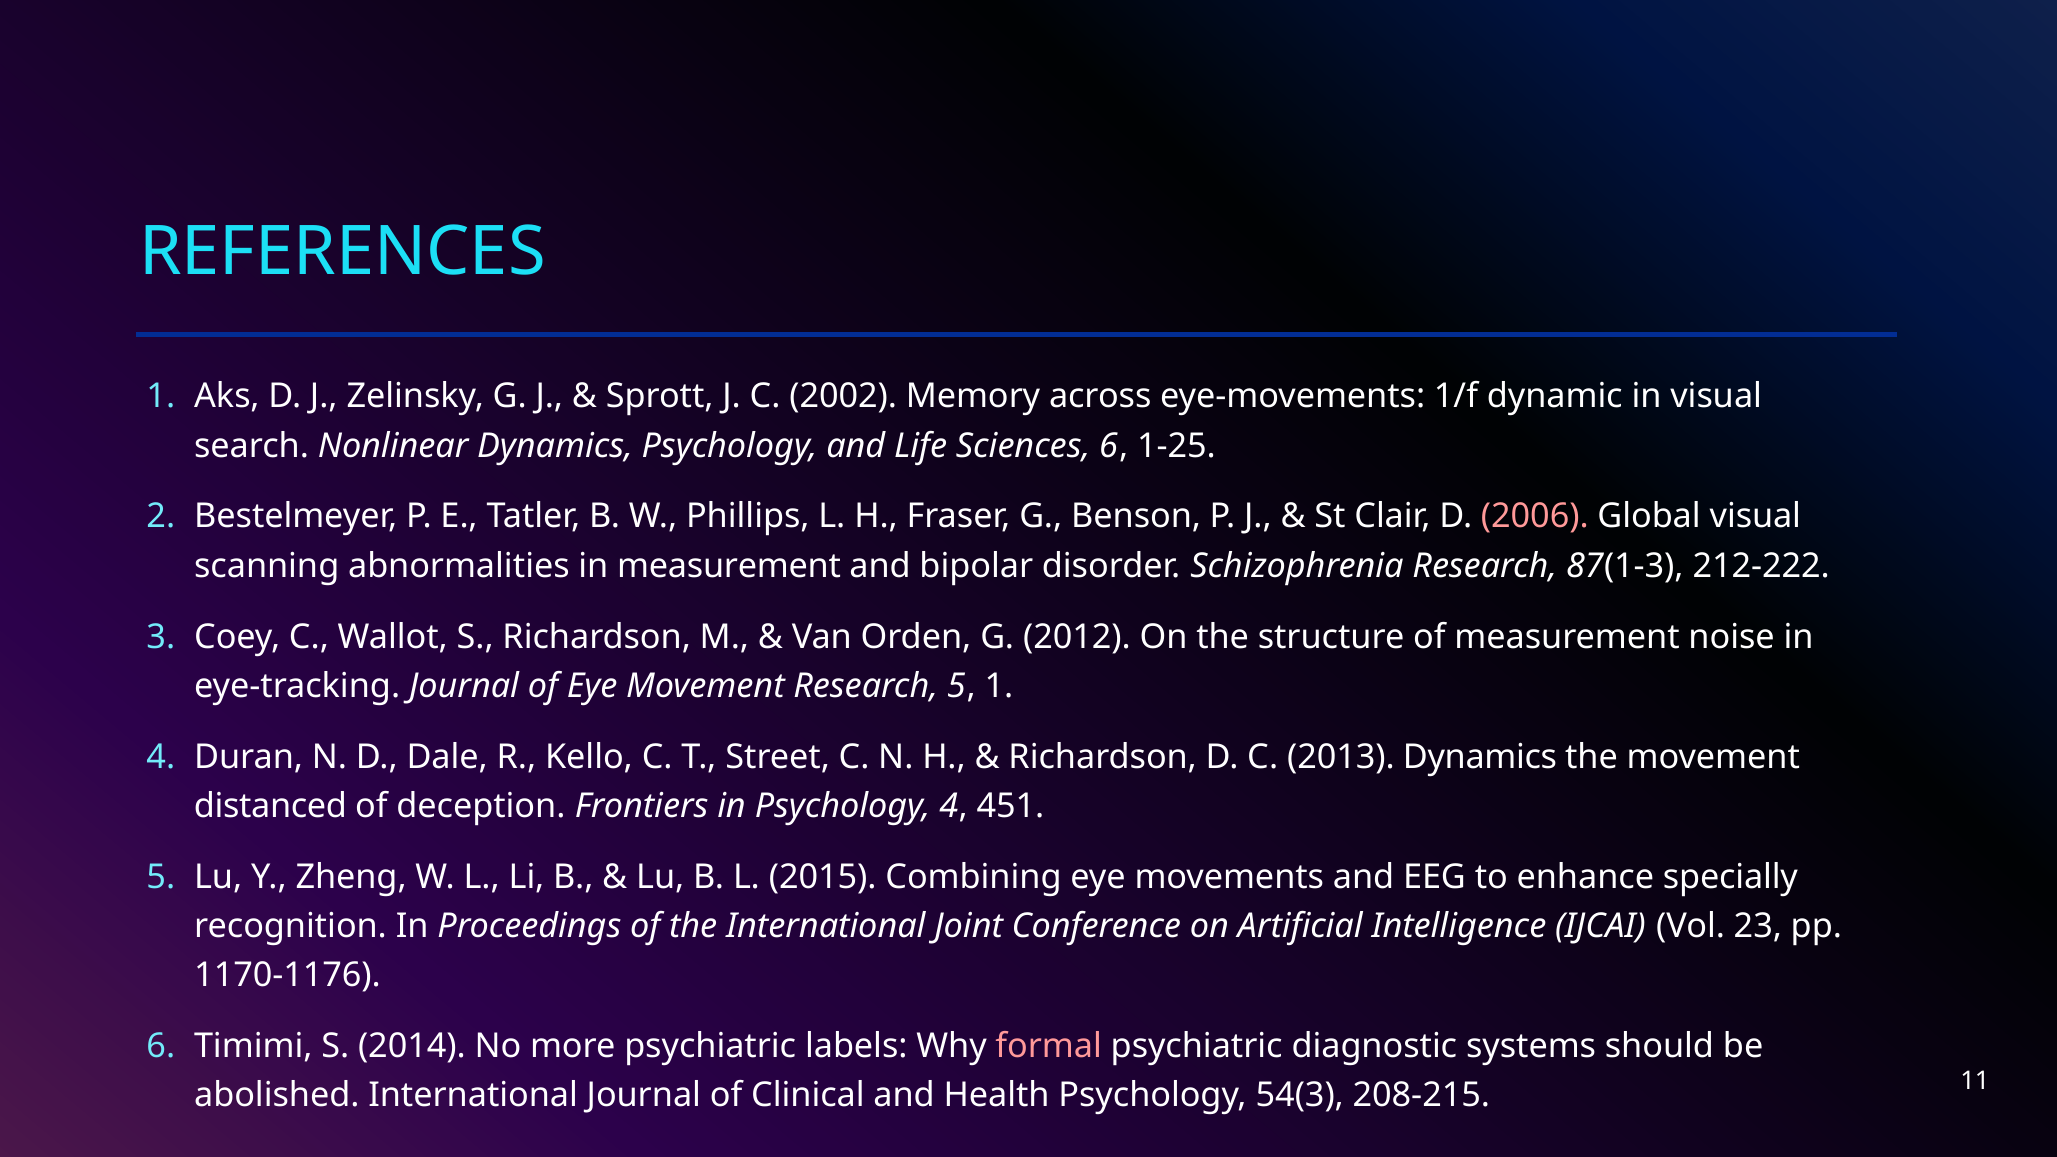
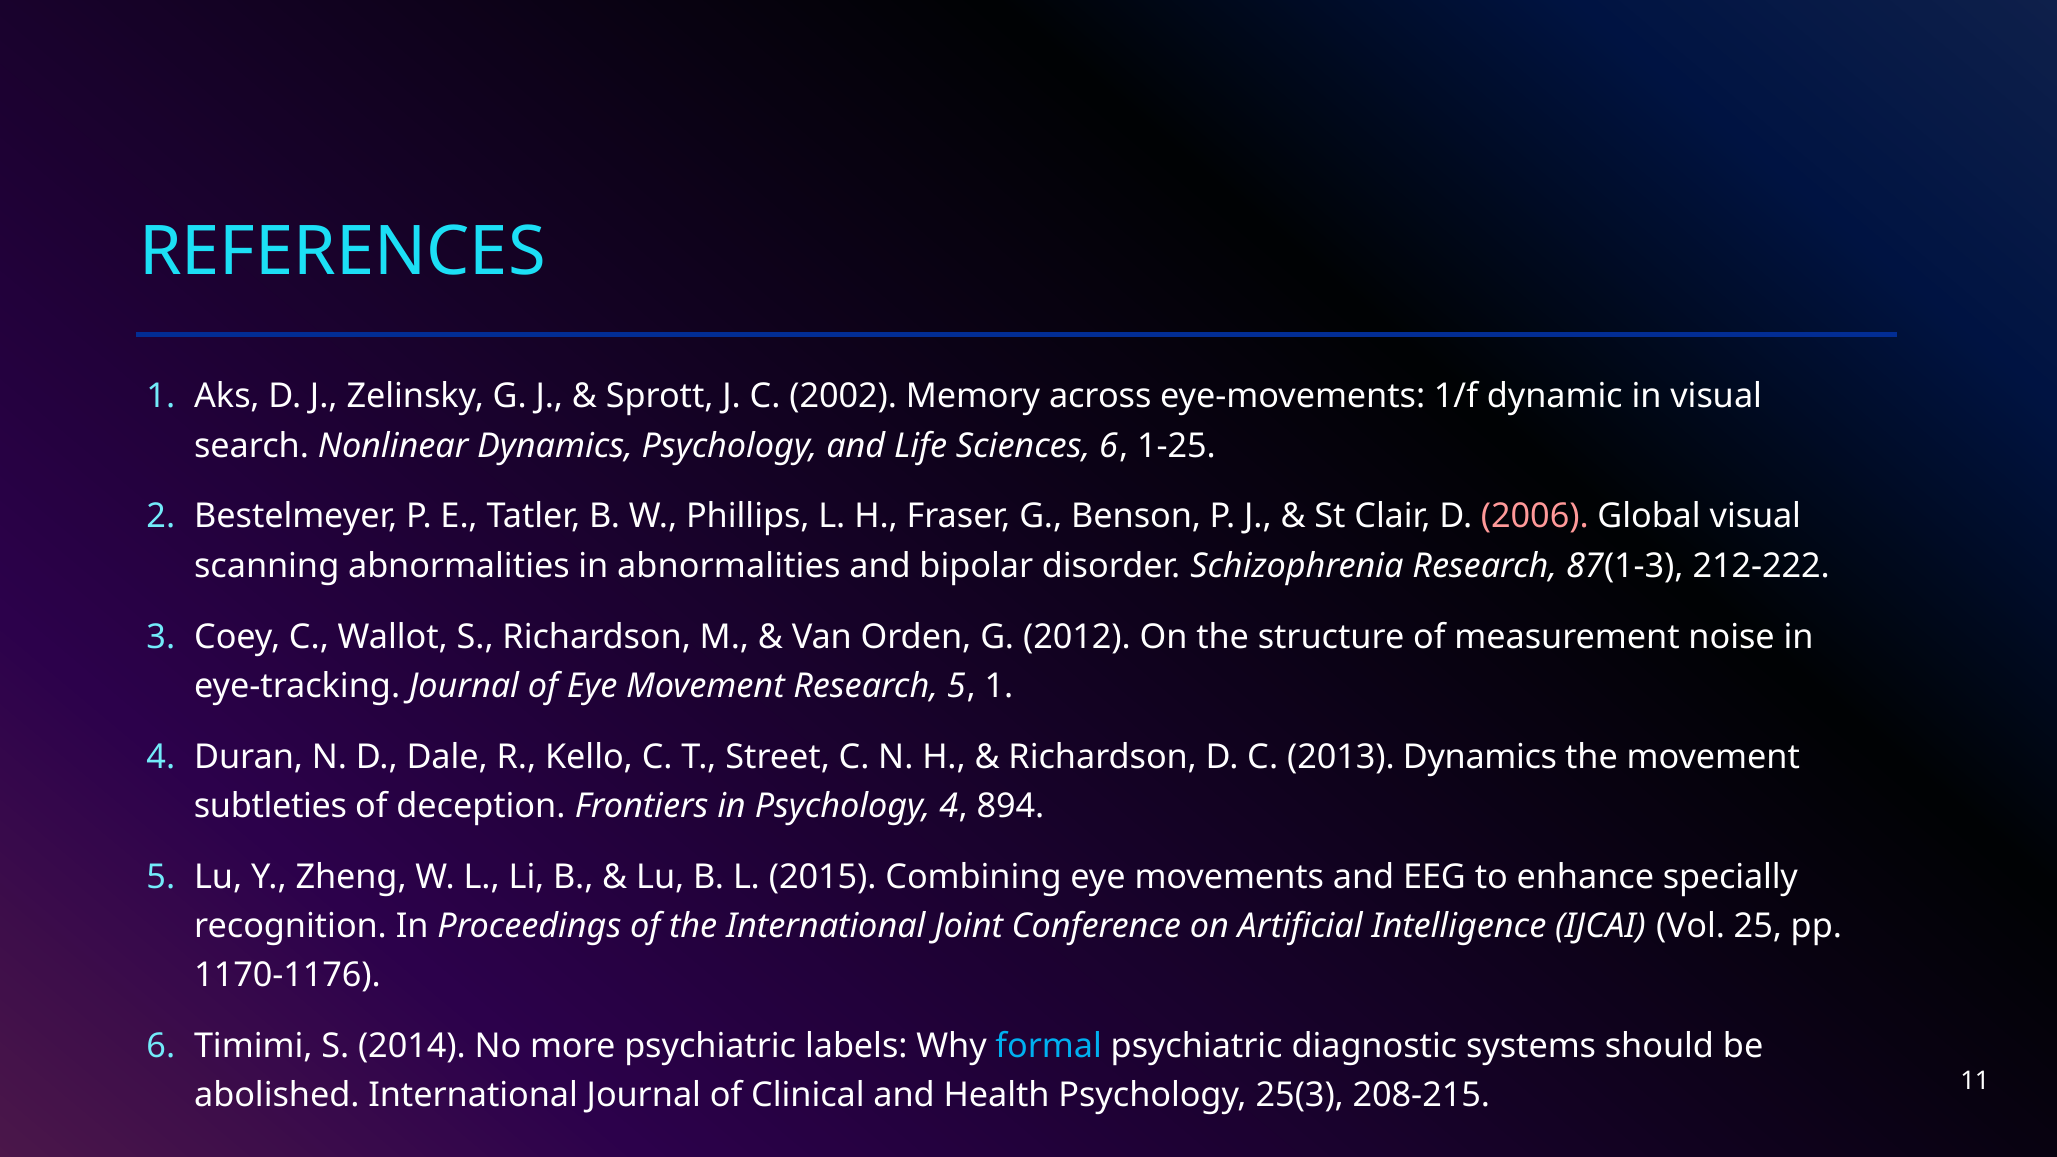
in measurement: measurement -> abnormalities
distanced: distanced -> subtleties
451: 451 -> 894
23: 23 -> 25
formal colour: pink -> light blue
54(3: 54(3 -> 25(3
